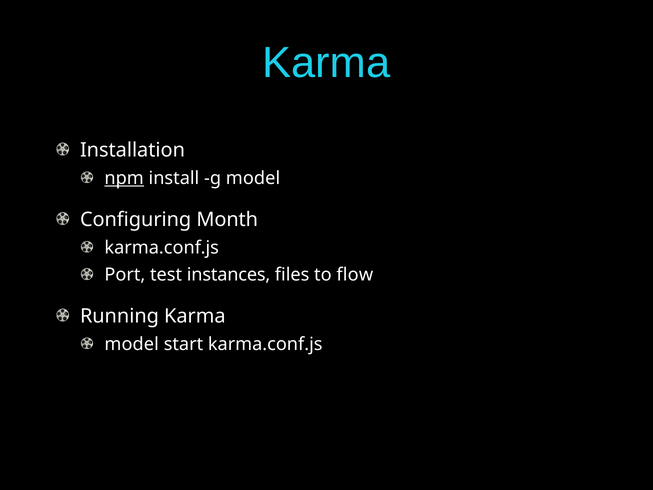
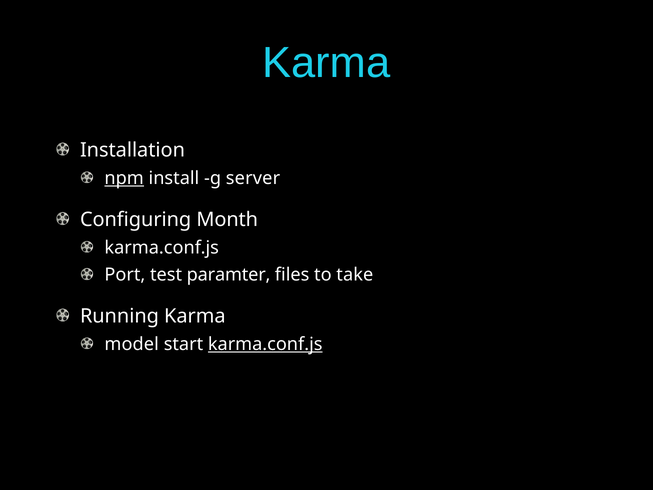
g model: model -> server
instances: instances -> paramter
flow: flow -> take
karma.conf.js at (265, 344) underline: none -> present
